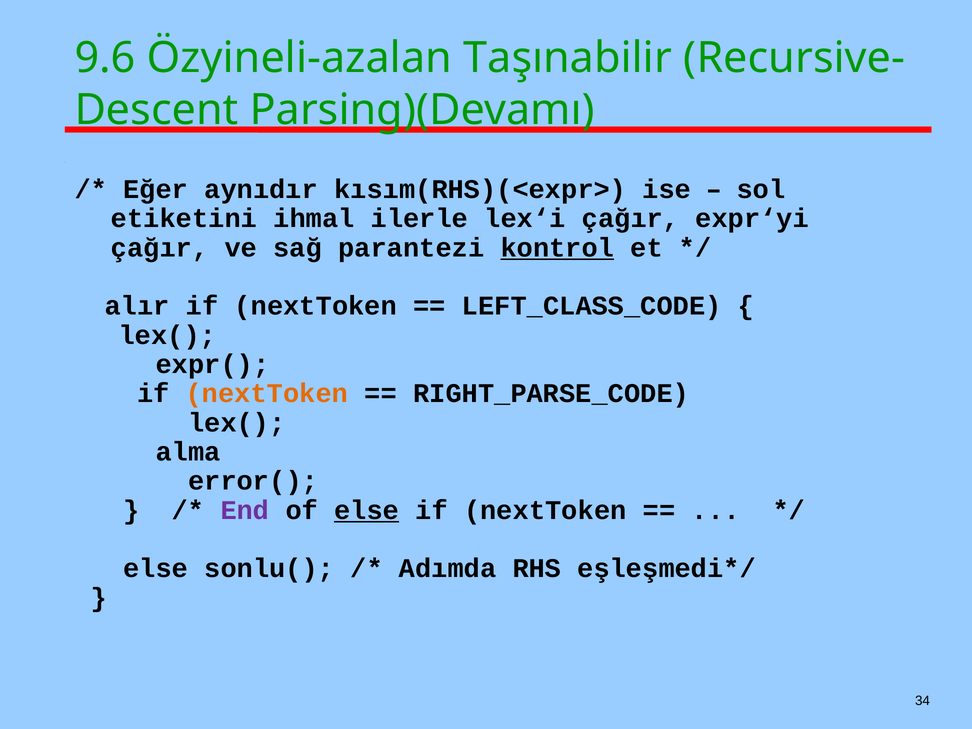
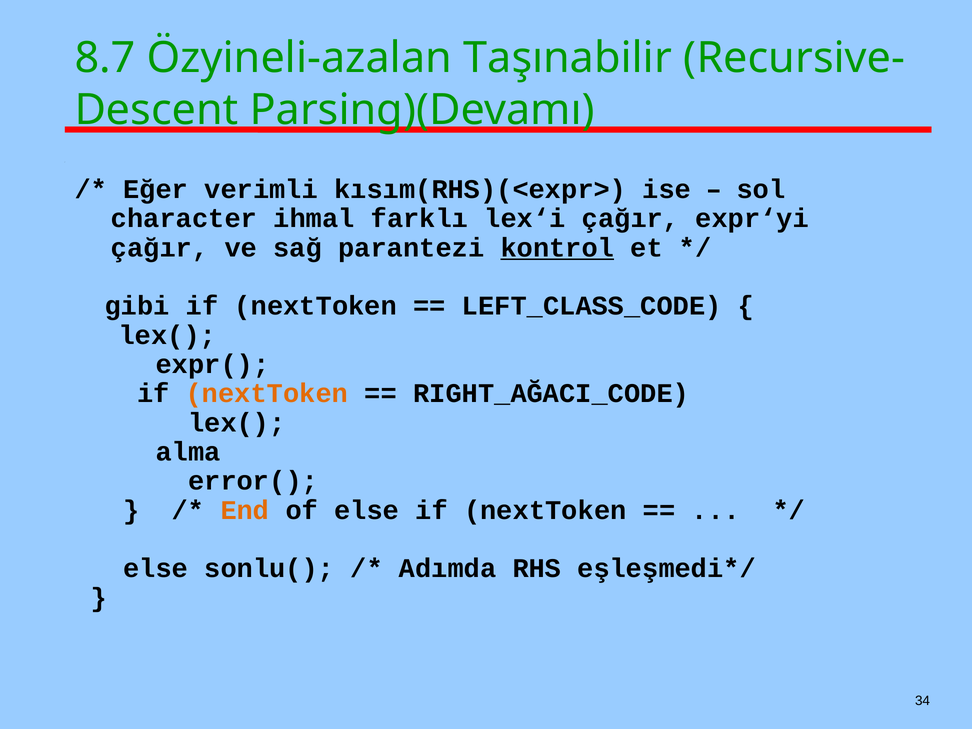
9.6: 9.6 -> 8.7
aynıdır: aynıdır -> verimli
etiketini: etiketini -> character
ilerle: ilerle -> farklı
alır: alır -> gibi
RIGHT_PARSE_CODE: RIGHT_PARSE_CODE -> RIGHT_AĞACI_CODE
End colour: purple -> orange
else at (367, 510) underline: present -> none
